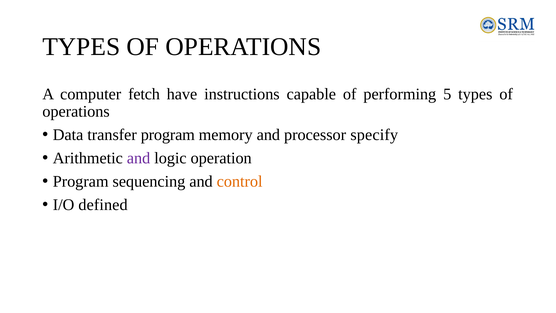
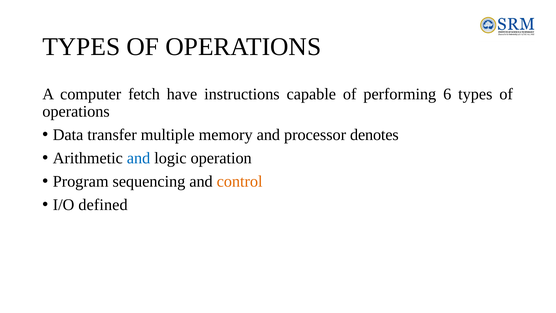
5: 5 -> 6
transfer program: program -> multiple
specify: specify -> denotes
and at (139, 158) colour: purple -> blue
